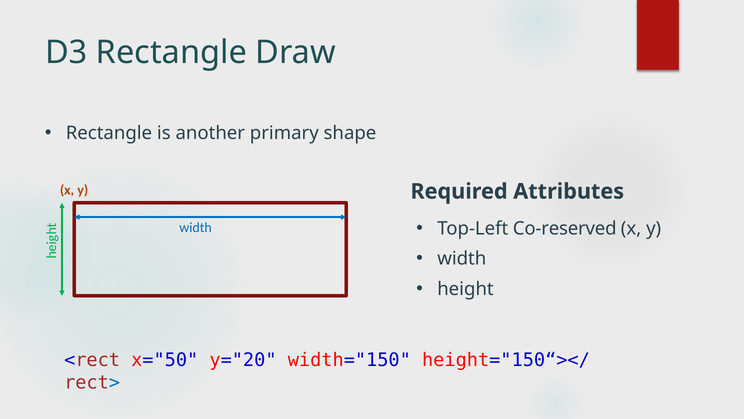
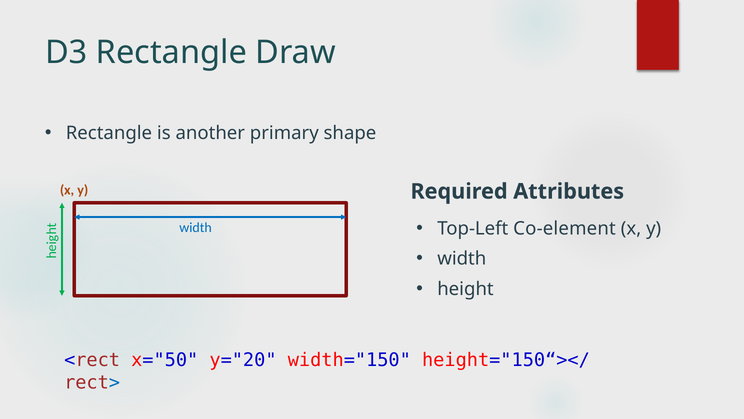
Co-reserved: Co-reserved -> Co-element
